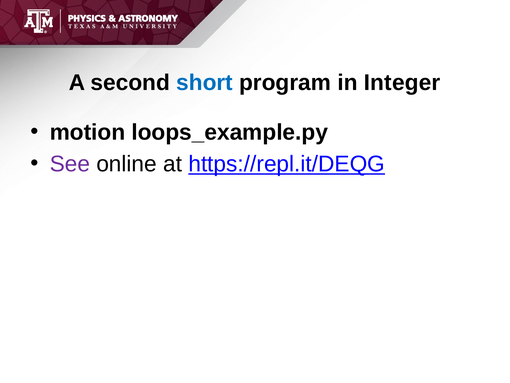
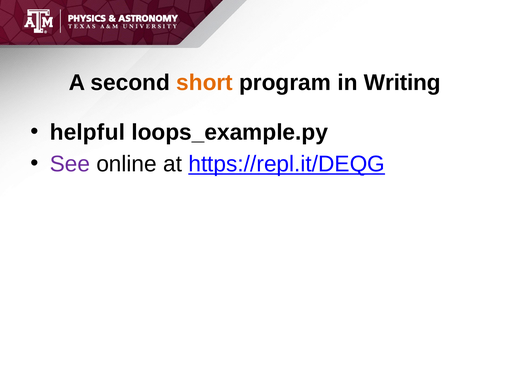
short colour: blue -> orange
Integer: Integer -> Writing
motion: motion -> helpful
